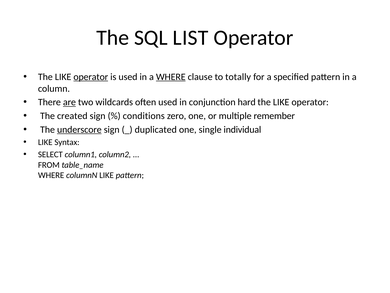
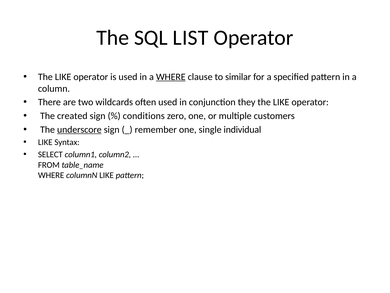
operator at (91, 77) underline: present -> none
totally: totally -> similar
are underline: present -> none
hard: hard -> they
remember: remember -> customers
duplicated: duplicated -> remember
